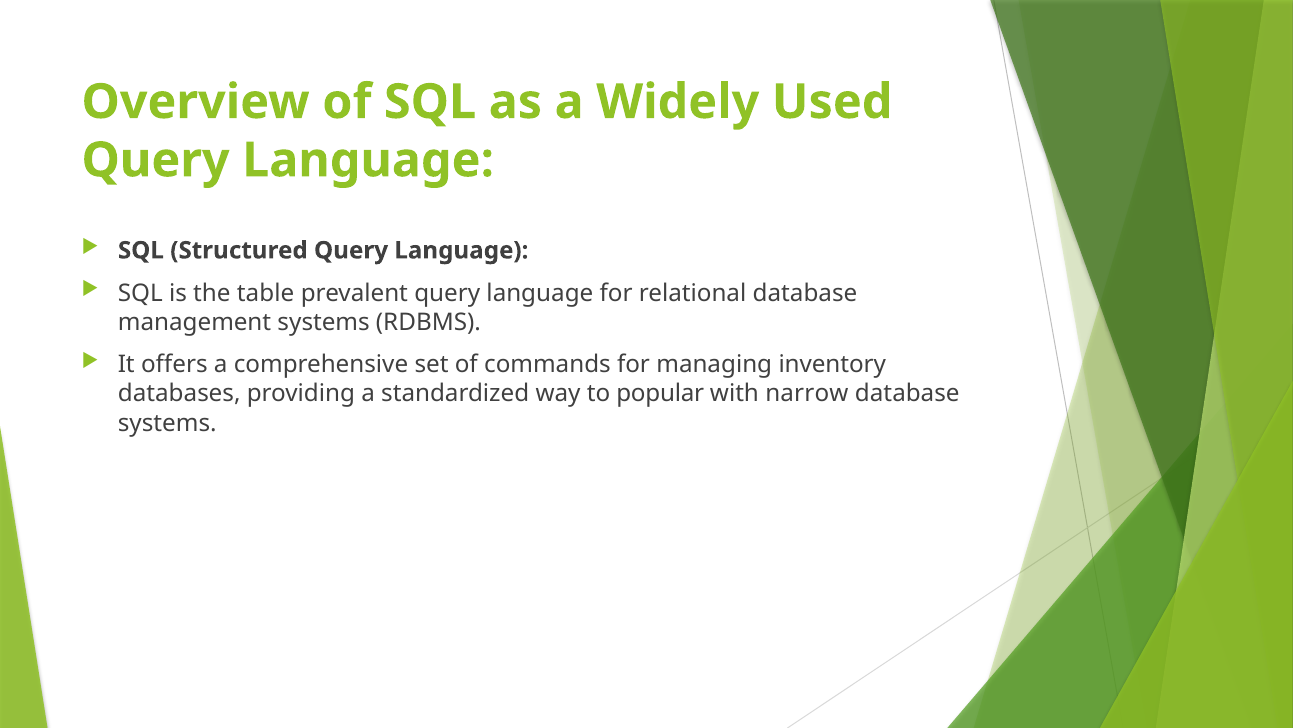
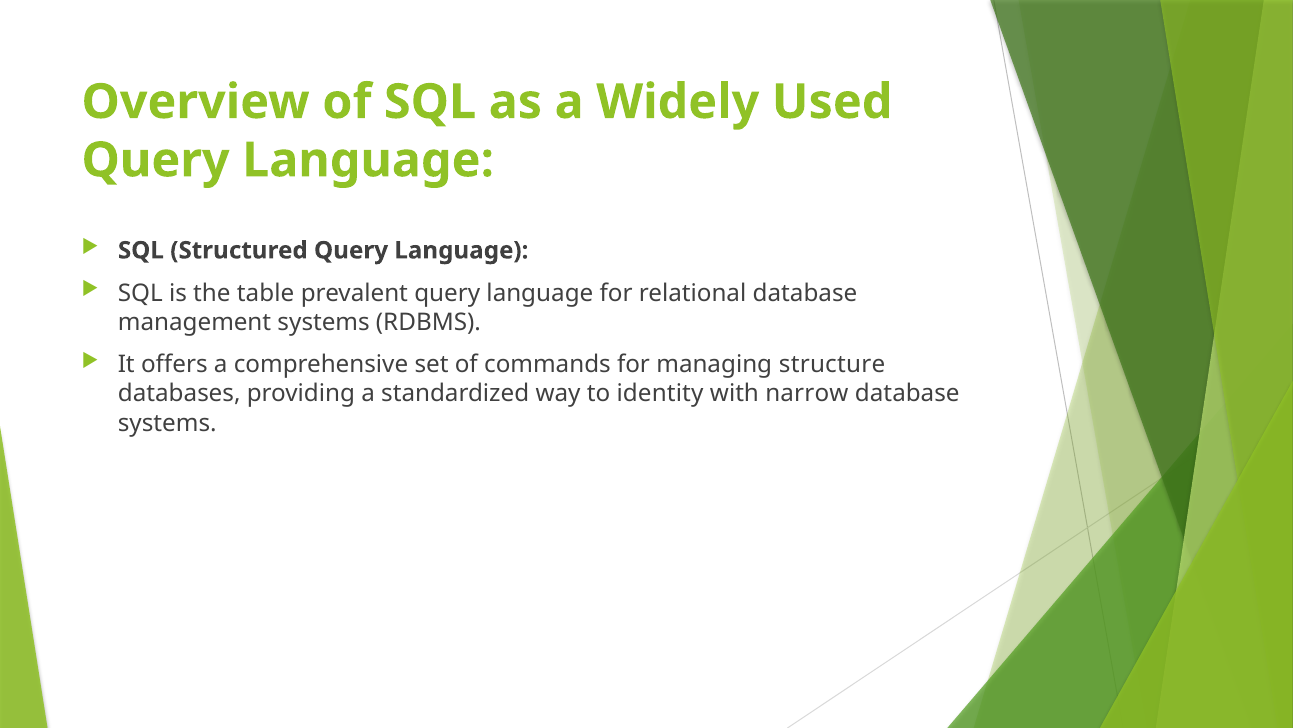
inventory: inventory -> structure
popular: popular -> identity
